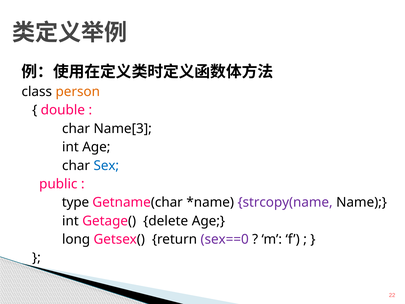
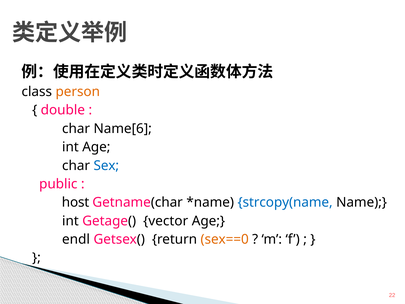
Name[3: Name[3 -> Name[6
type: type -> host
strcopy(name colour: purple -> blue
delete: delete -> vector
long: long -> endl
sex==0 colour: purple -> orange
